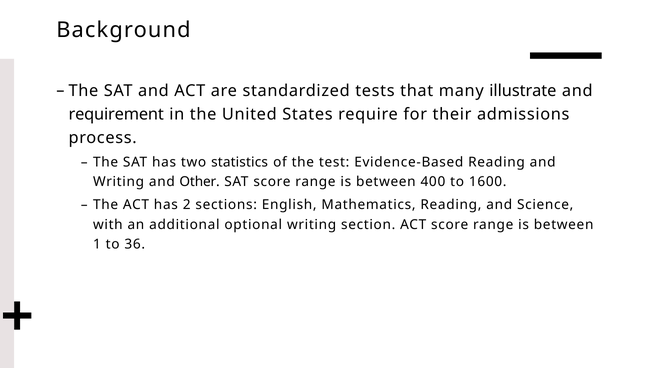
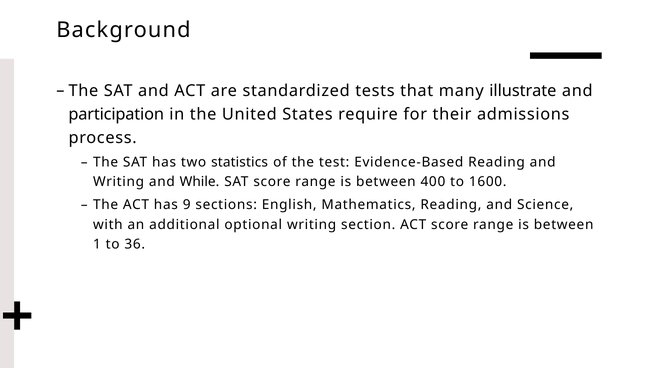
requirement: requirement -> participation
Other: Other -> While
2: 2 -> 9
